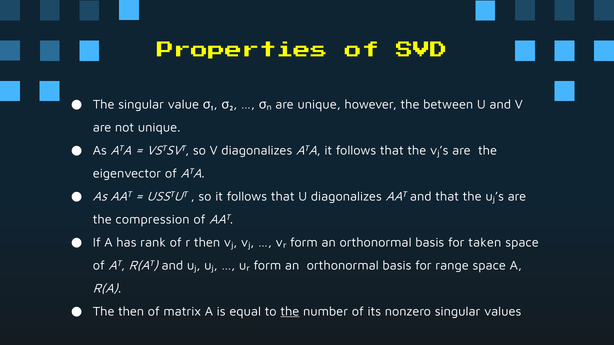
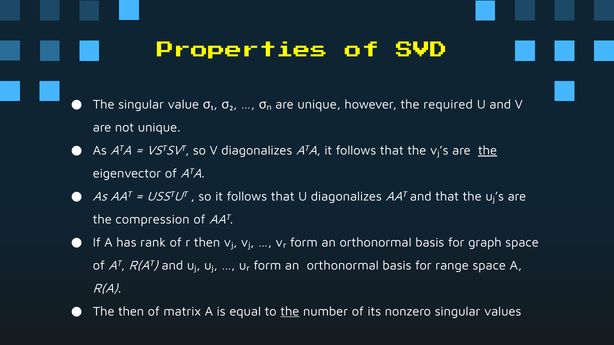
between: between -> required
the at (488, 151) underline: none -> present
taken: taken -> graph
